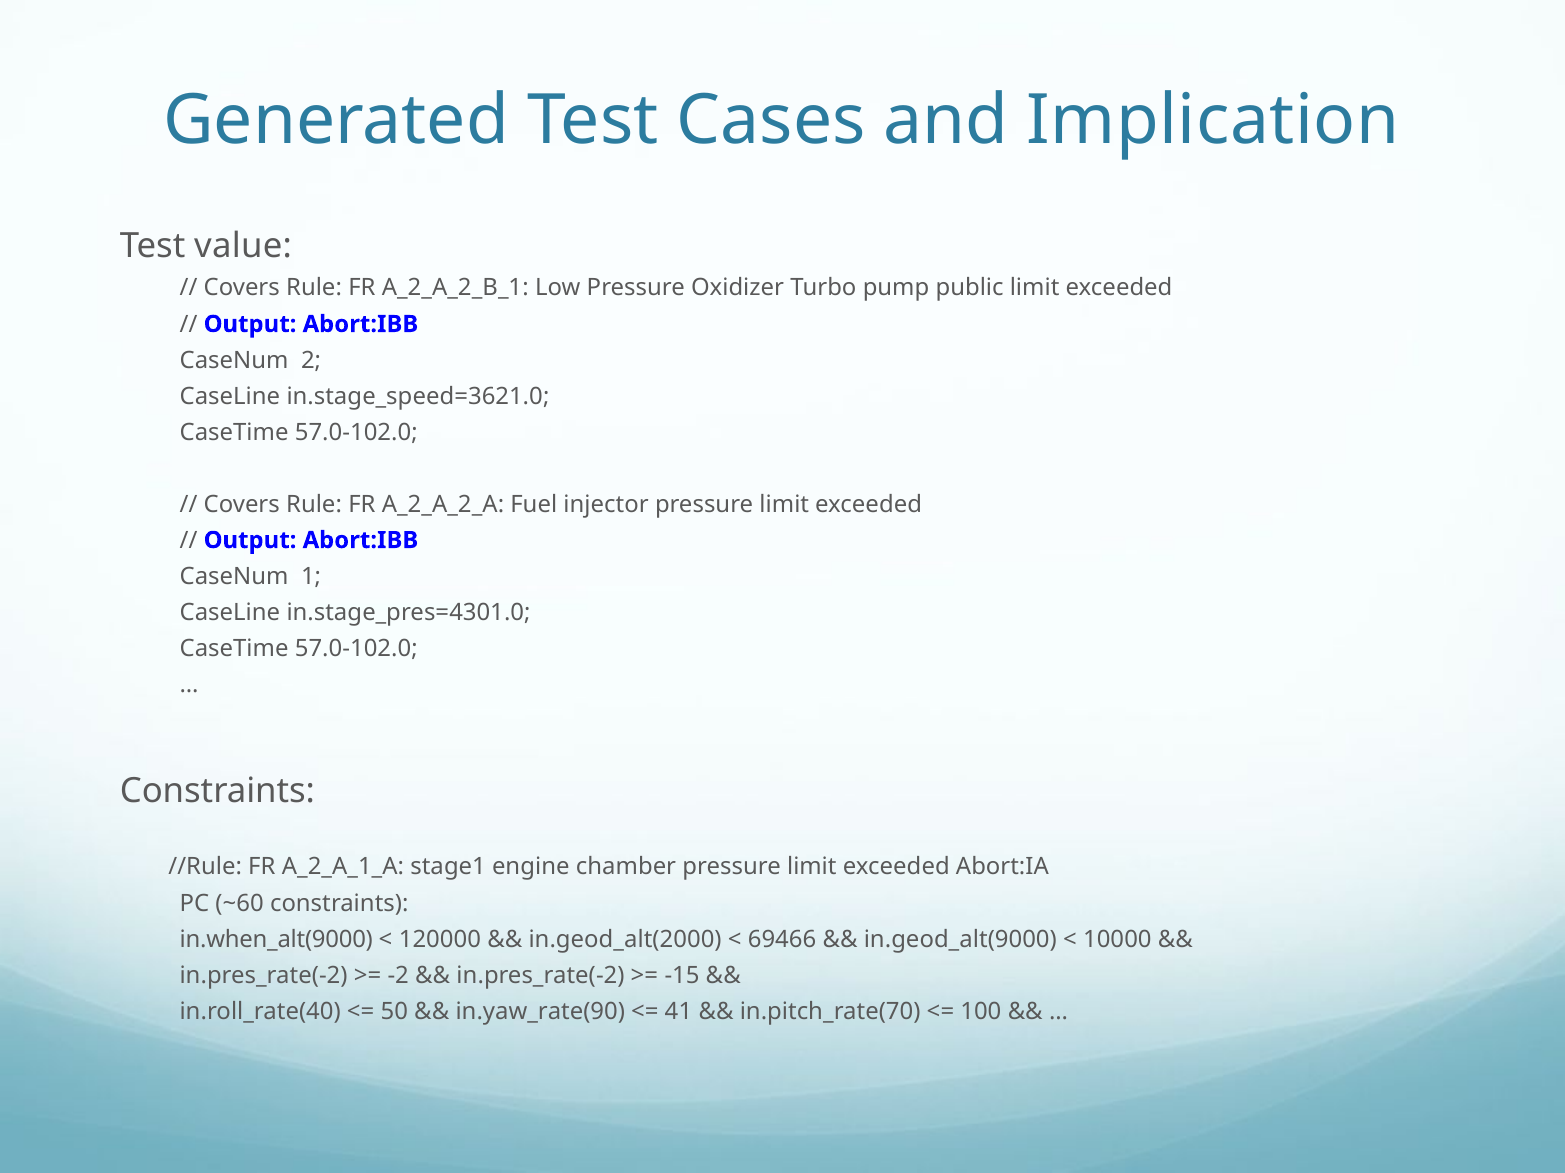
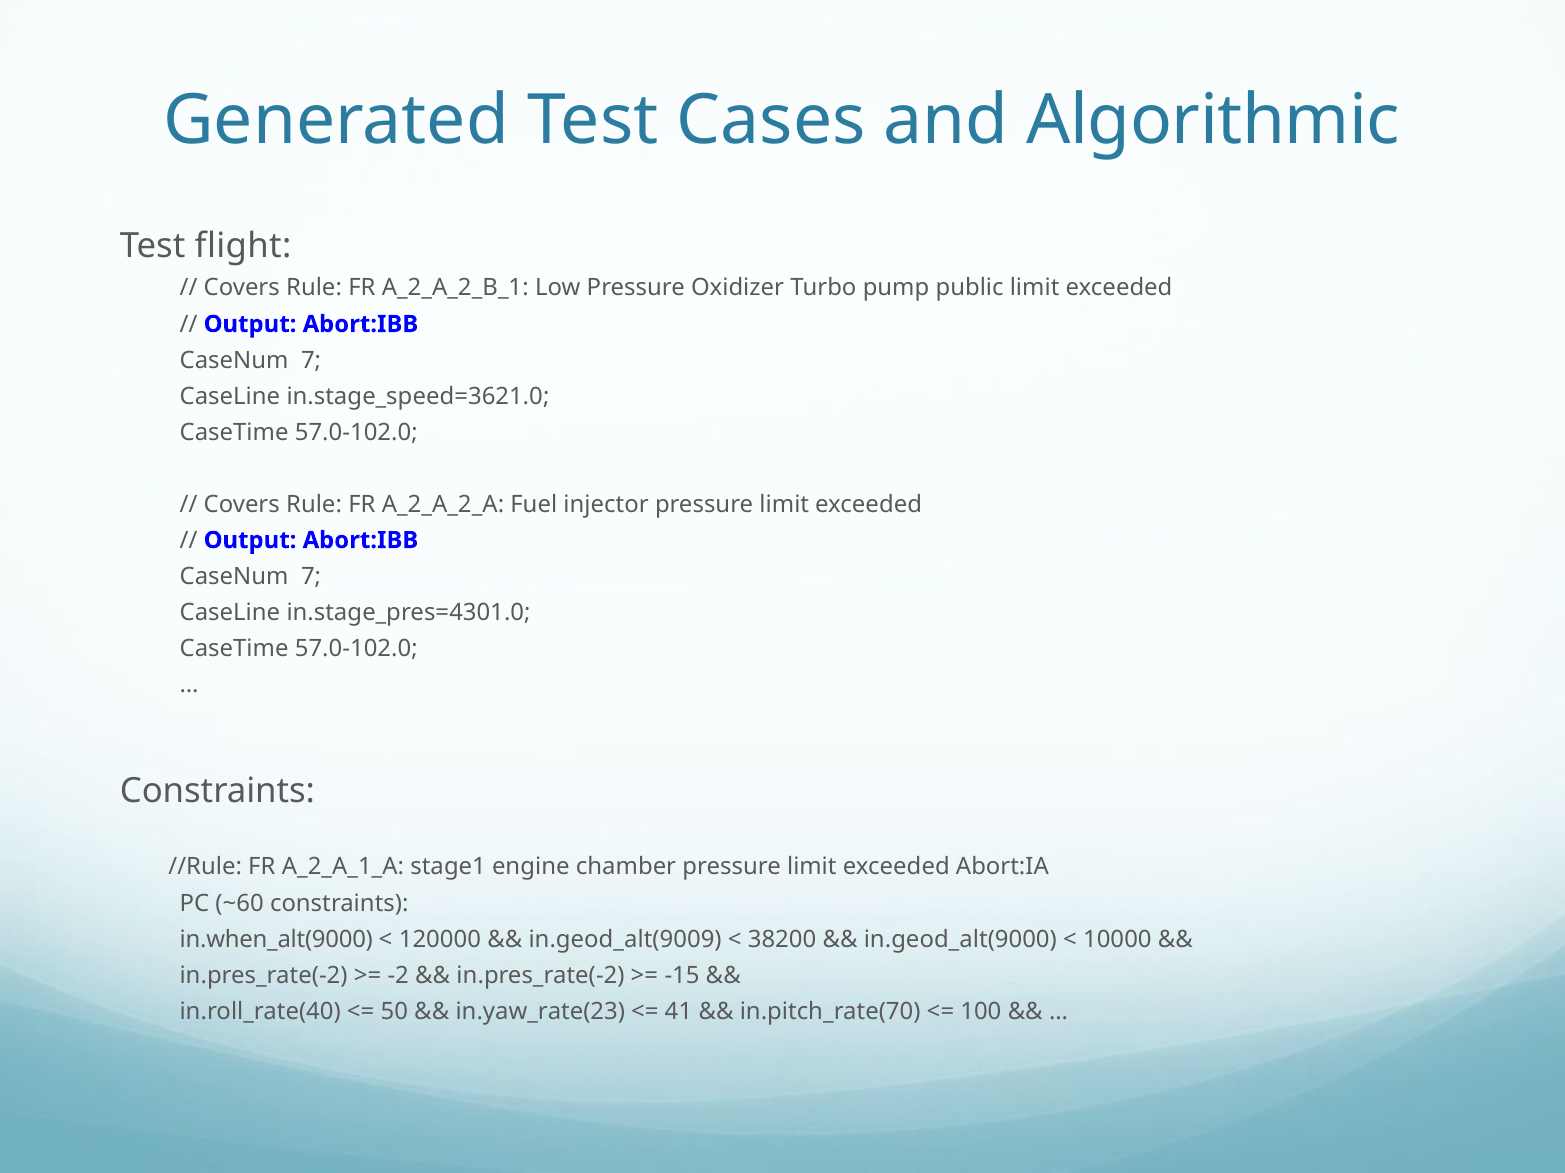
Implication: Implication -> Algorithmic
value: value -> flight
2 at (311, 360): 2 -> 7
1 at (311, 577): 1 -> 7
in.geod_alt(2000: in.geod_alt(2000 -> in.geod_alt(9009
69466: 69466 -> 38200
in.yaw_rate(90: in.yaw_rate(90 -> in.yaw_rate(23
